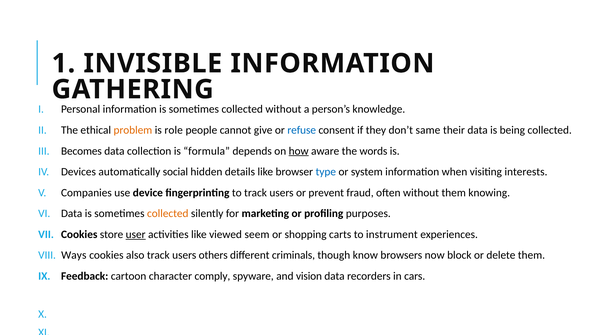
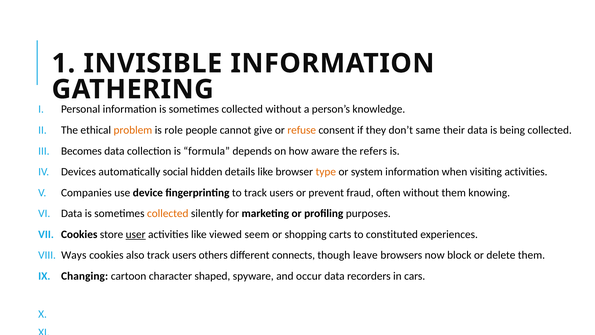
refuse colour: blue -> orange
how underline: present -> none
words: words -> refers
type colour: blue -> orange
visiting interests: interests -> activities
instrument: instrument -> constituted
criminals: criminals -> connects
know: know -> leave
Feedback: Feedback -> Changing
comply: comply -> shaped
vision: vision -> occur
